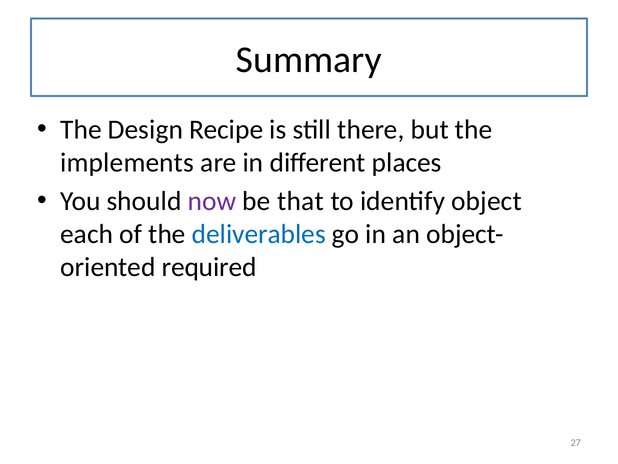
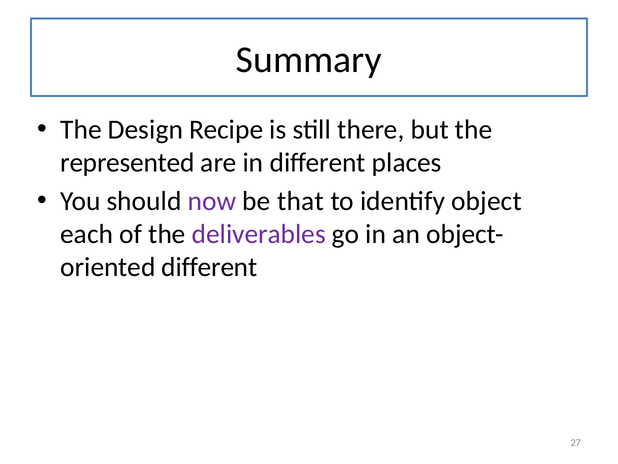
implements: implements -> represented
deliverables colour: blue -> purple
required at (209, 267): required -> different
